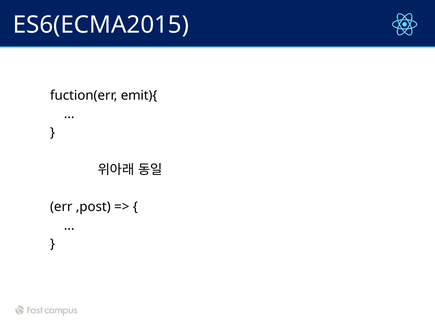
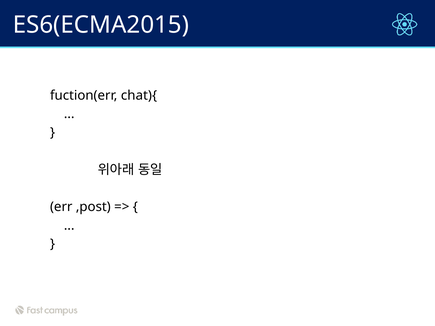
emit){: emit){ -> chat){
